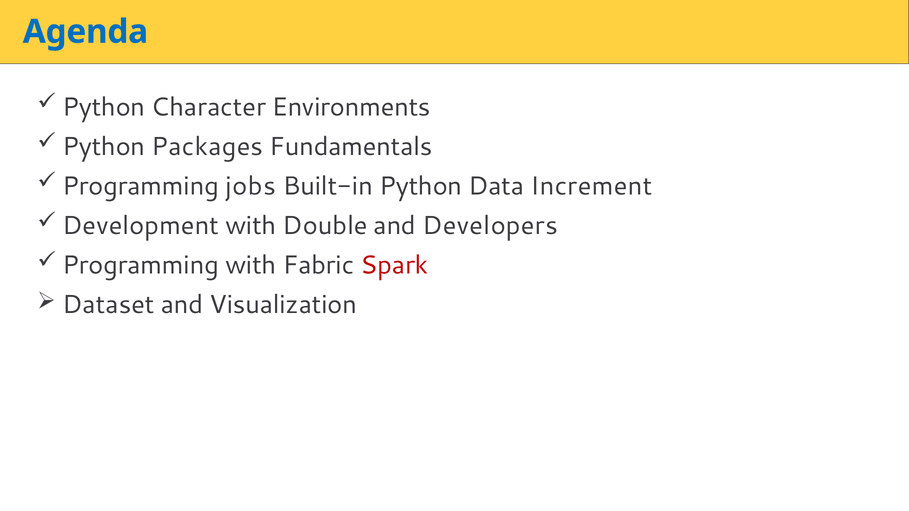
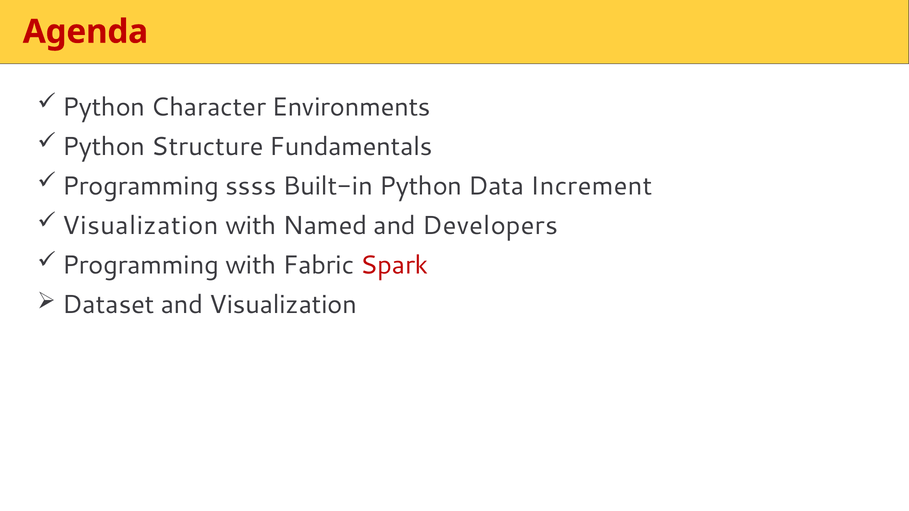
Agenda colour: blue -> red
Packages: Packages -> Structure
jobs: jobs -> ssss
Development at (141, 226): Development -> Visualization
Double: Double -> Named
